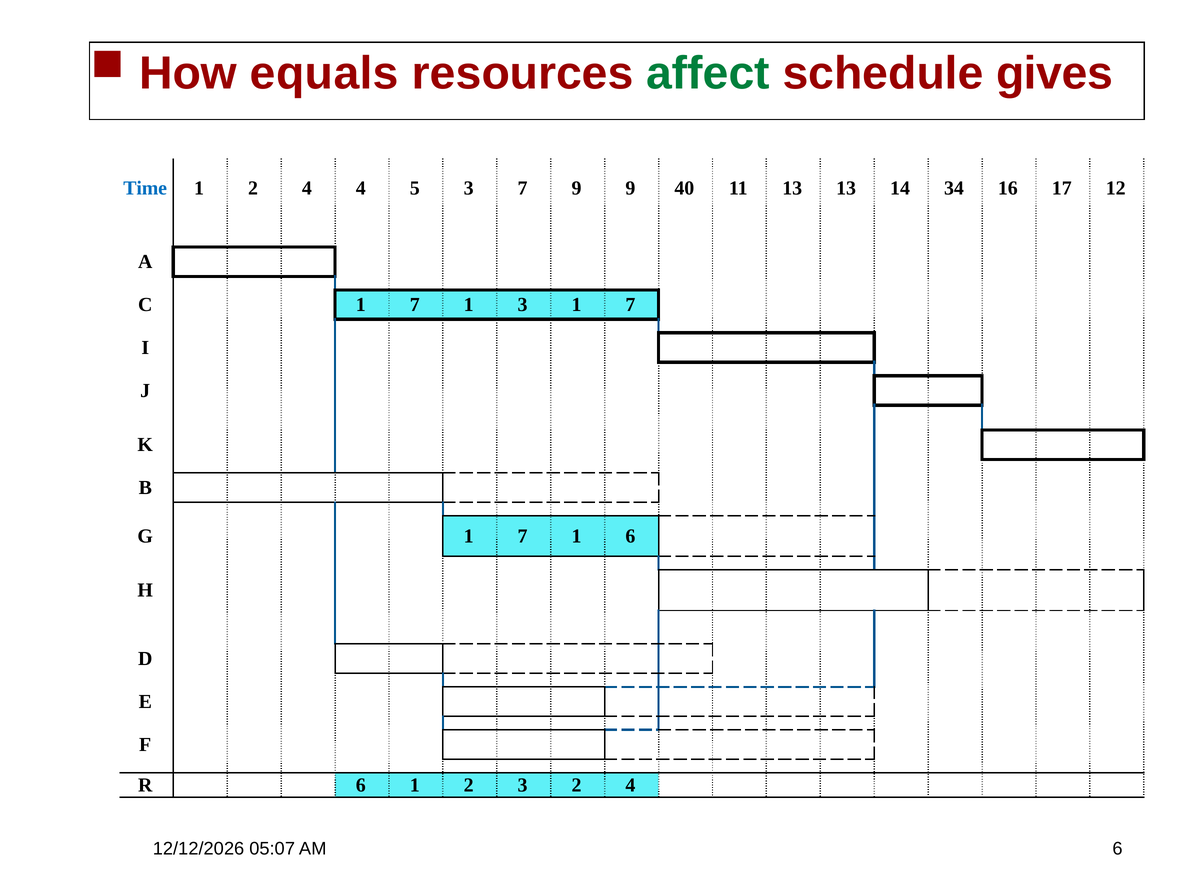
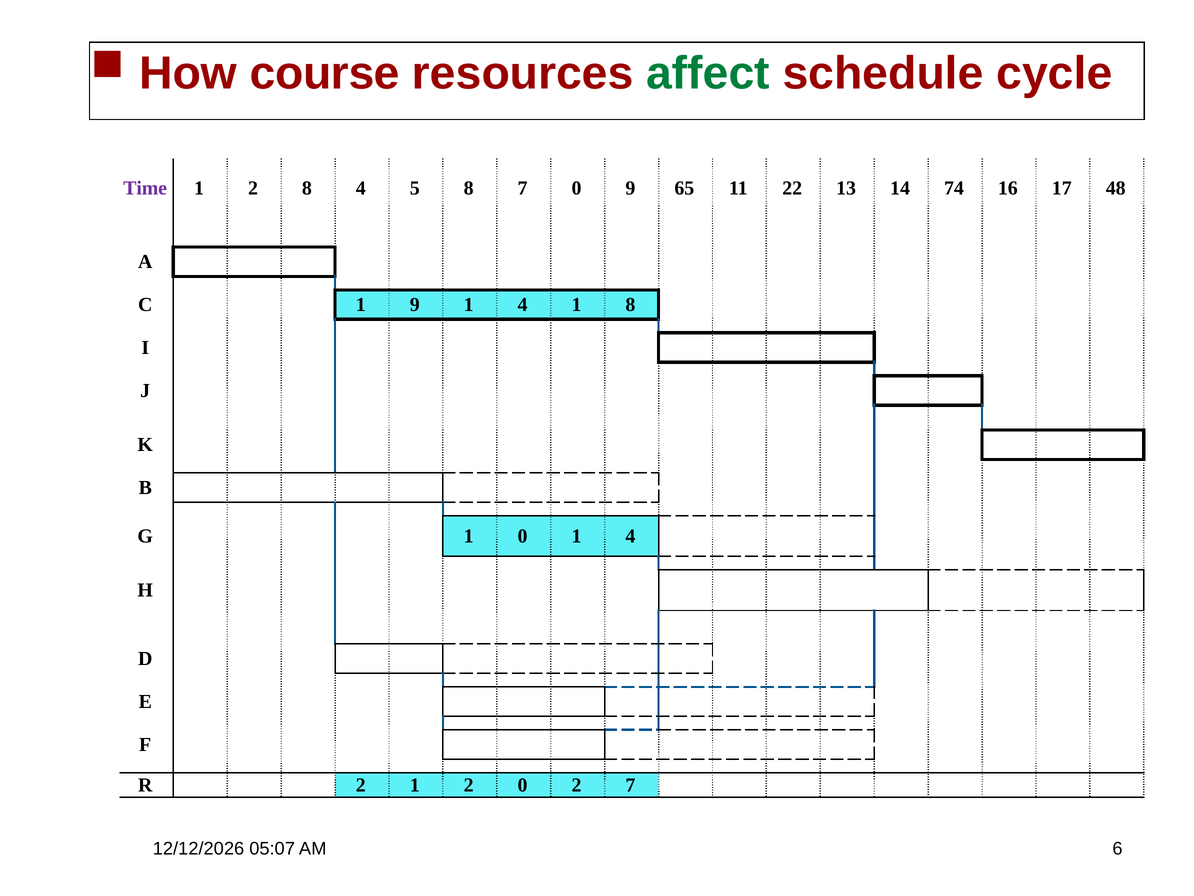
equals: equals -> course
gives: gives -> cycle
Time colour: blue -> purple
1 2 4: 4 -> 8
5 3: 3 -> 8
7 9: 9 -> 0
40: 40 -> 65
11 13: 13 -> 22
34: 34 -> 74
12: 12 -> 48
C 1 7: 7 -> 9
3 at (523, 305): 3 -> 4
7 at (630, 305): 7 -> 8
G 1 7: 7 -> 0
6 at (630, 536): 6 -> 4
R 6: 6 -> 2
2 3: 3 -> 0
4 at (630, 785): 4 -> 7
